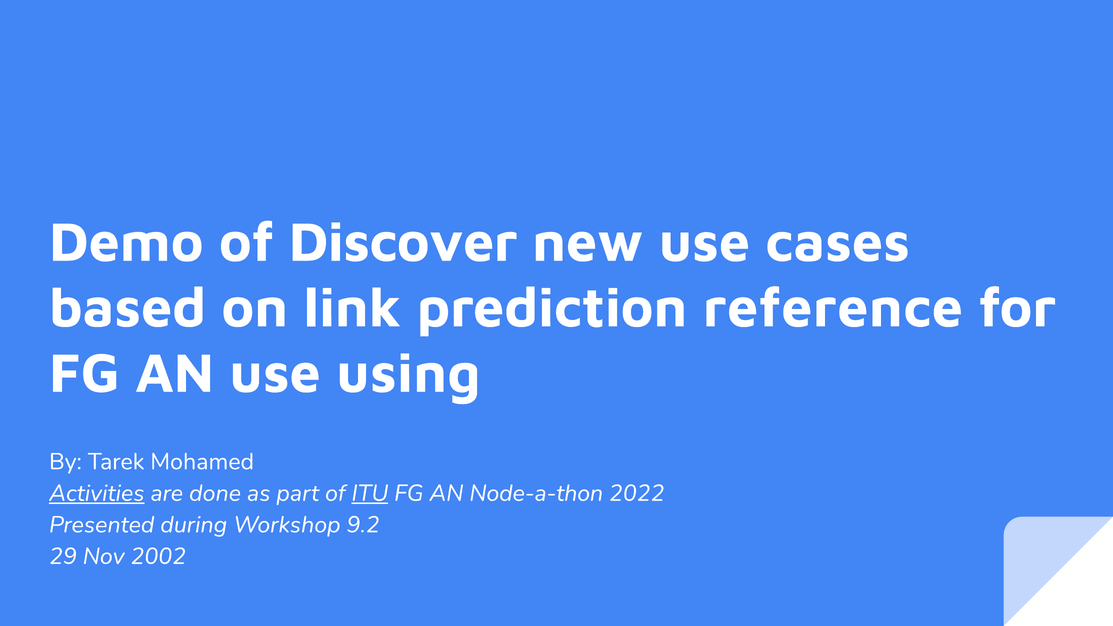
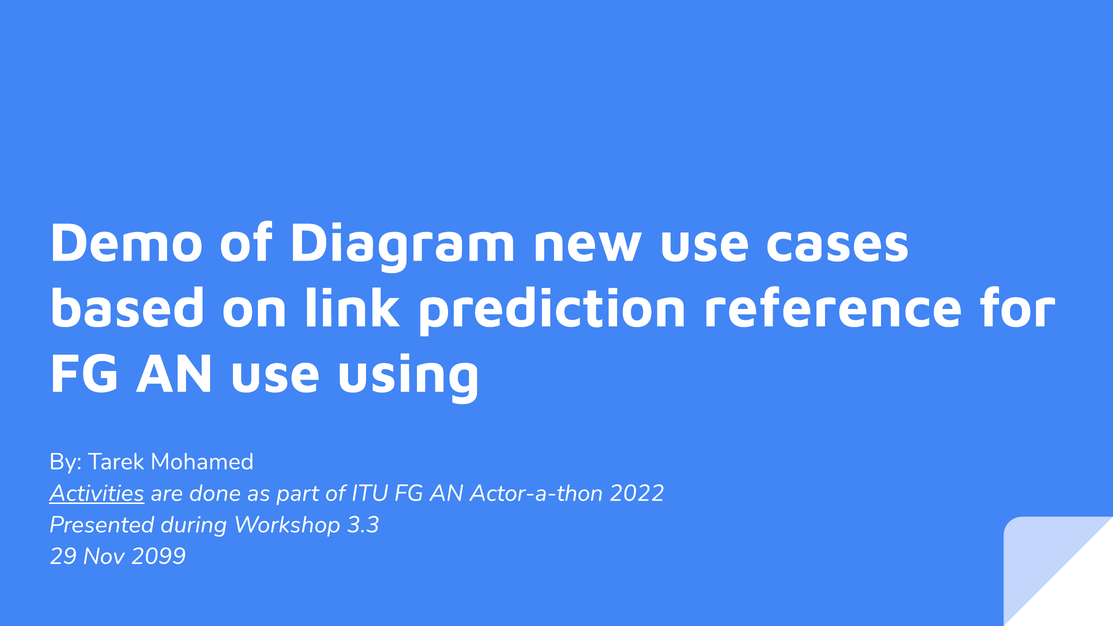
Discover: Discover -> Diagram
ITU underline: present -> none
Node-a-thon: Node-a-thon -> Actor-a-thon
9.2: 9.2 -> 3.3
2002: 2002 -> 2099
